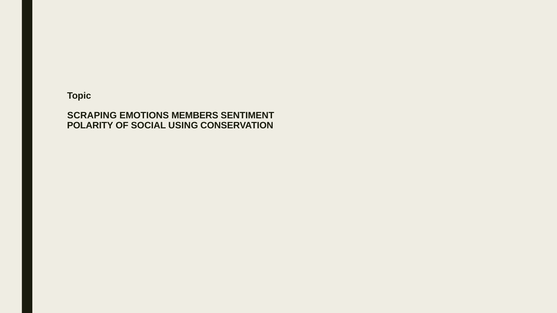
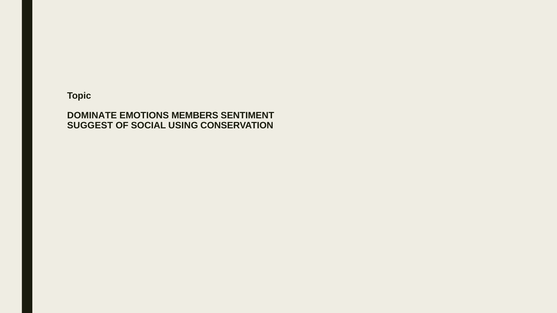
SCRAPING: SCRAPING -> DOMINATE
POLARITY: POLARITY -> SUGGEST
